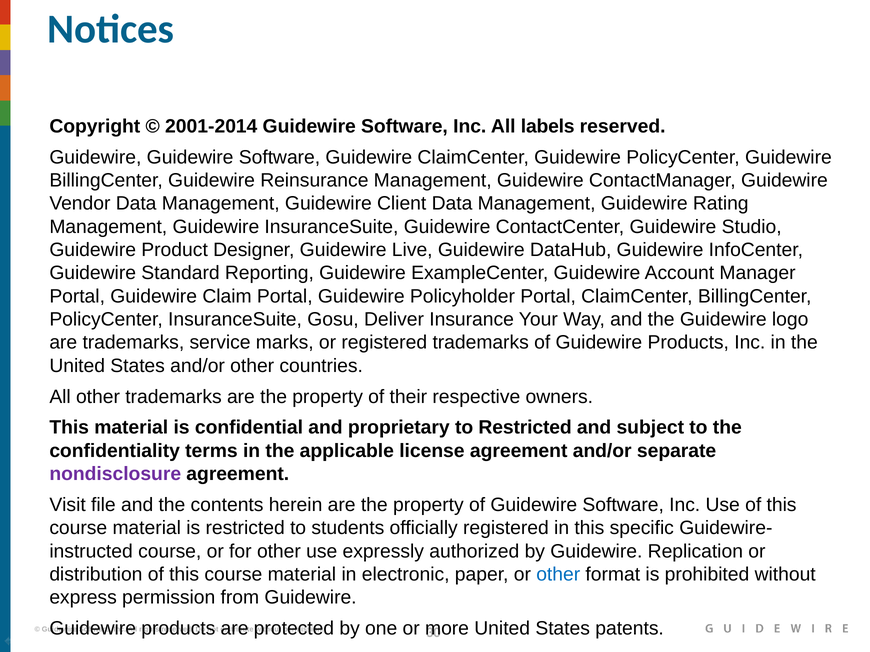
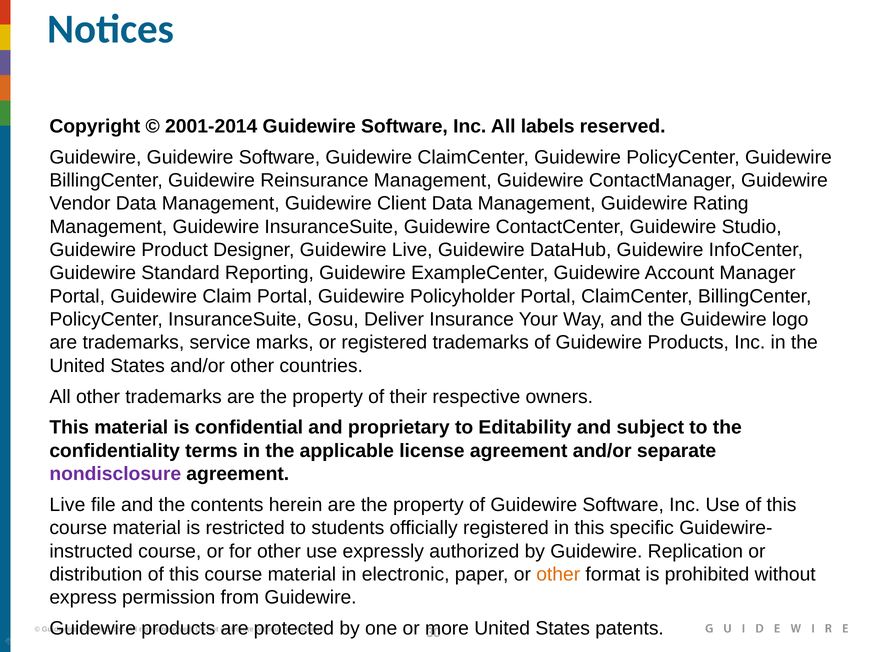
to Restricted: Restricted -> Editability
Visit at (68, 505): Visit -> Live
other at (558, 575) colour: blue -> orange
